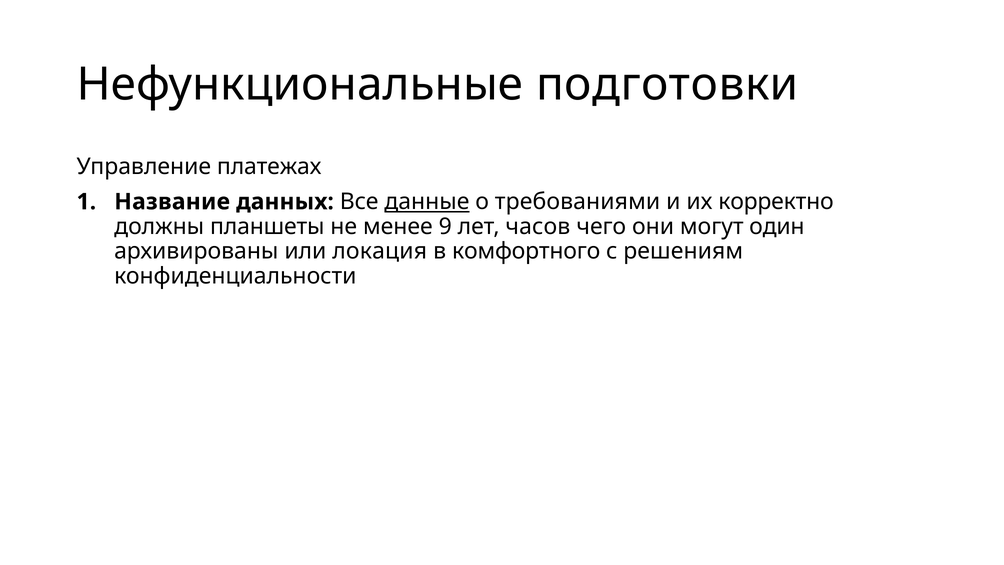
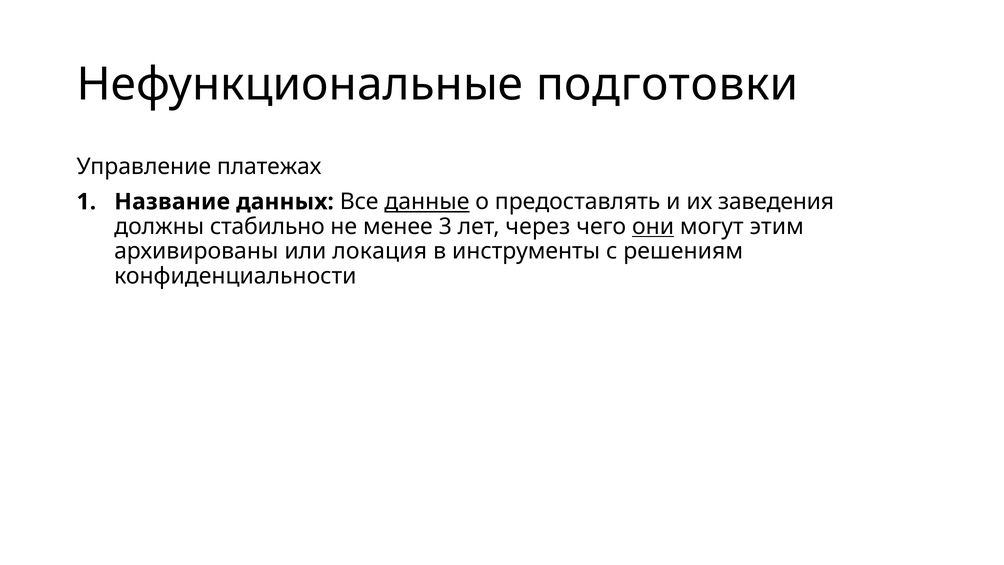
требованиями: требованиями -> предоставлять
корректно: корректно -> заведения
планшеты: планшеты -> стабильно
9: 9 -> 3
часов: часов -> через
они underline: none -> present
один: один -> этим
комфортного: комфортного -> инструменты
